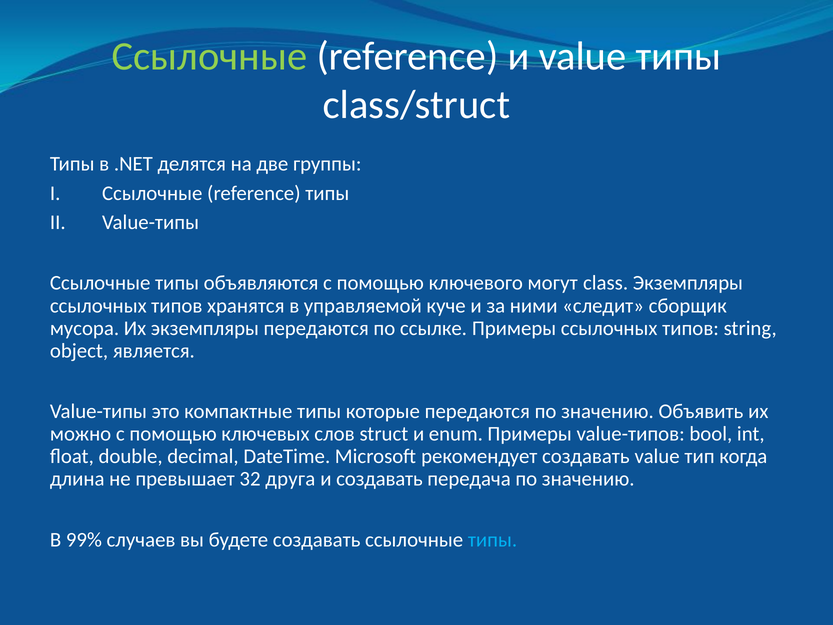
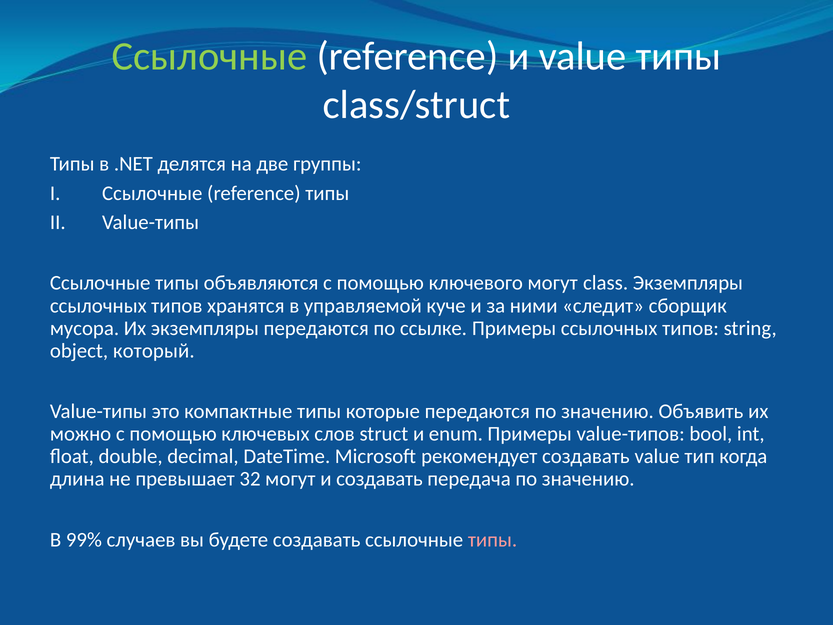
является: является -> который
32 друга: друга -> могут
типы at (493, 540) colour: light blue -> pink
